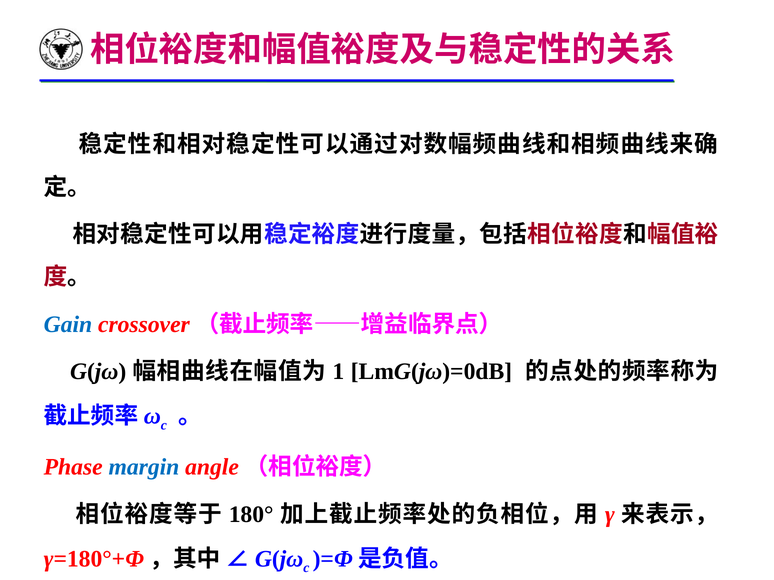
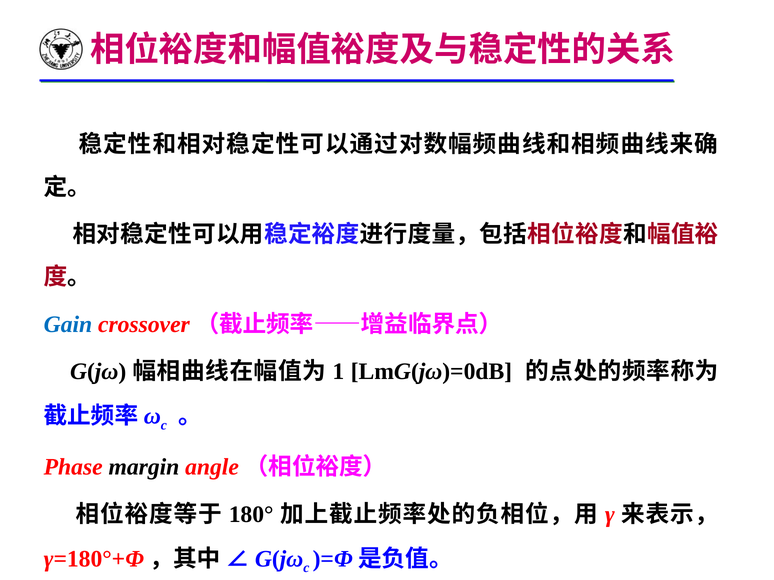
margin colour: blue -> black
